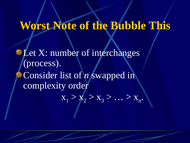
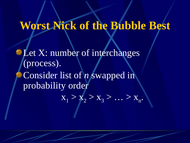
Note: Note -> Nick
This: This -> Best
complexity: complexity -> probability
